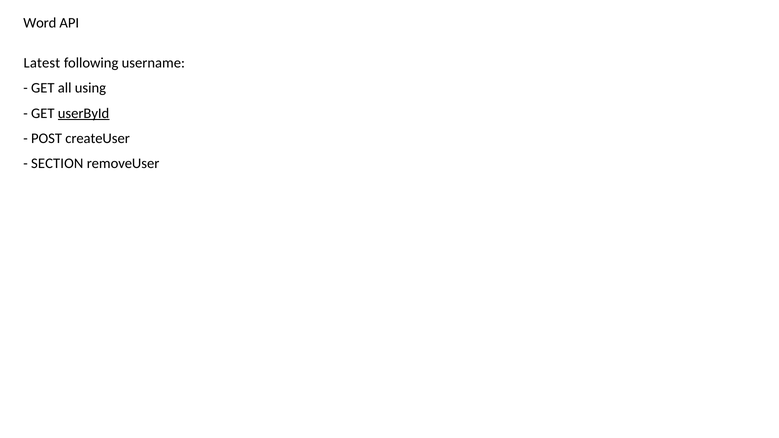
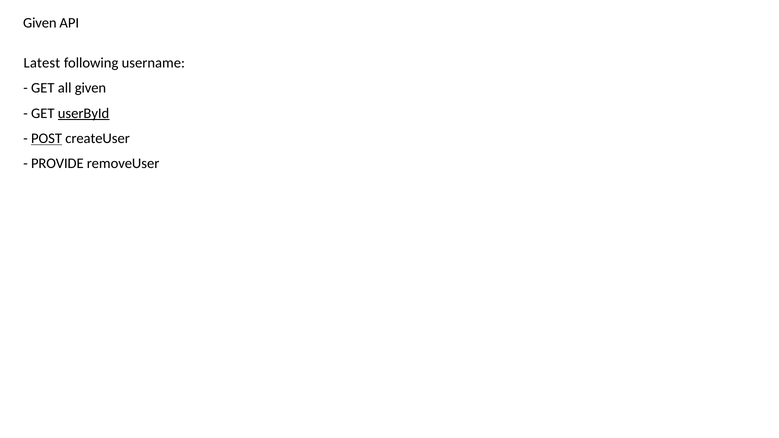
Word at (40, 23): Word -> Given
all using: using -> given
POST underline: none -> present
SECTION: SECTION -> PROVIDE
